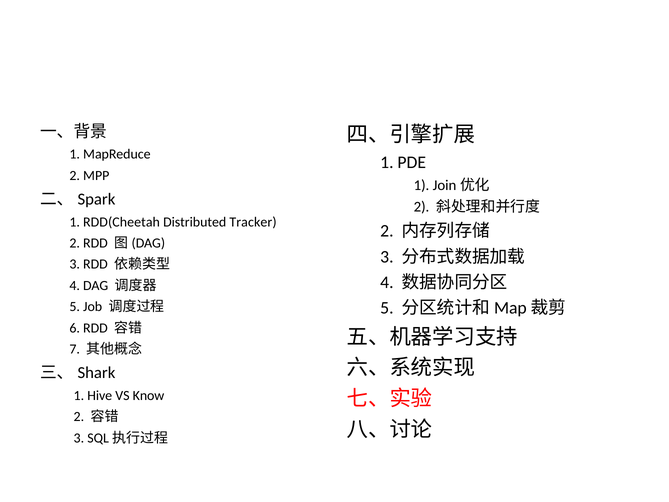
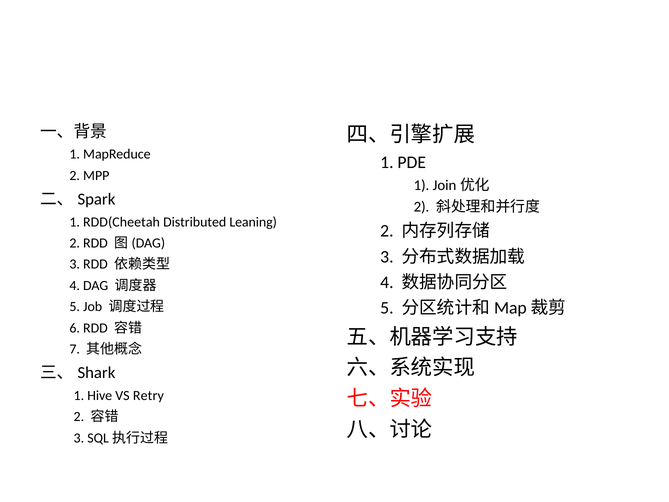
Tracker: Tracker -> Leaning
Know: Know -> Retry
